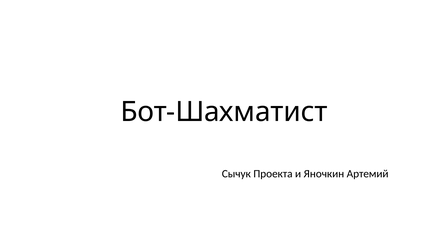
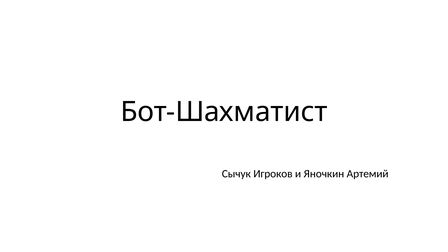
Проекта: Проекта -> Игроков
